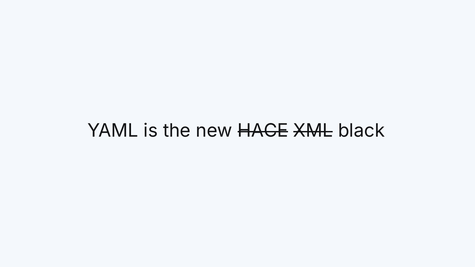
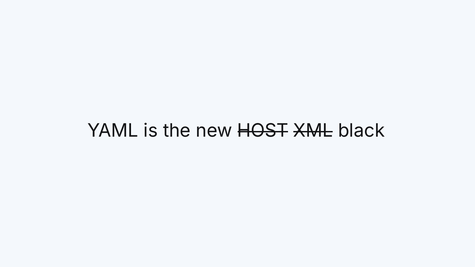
HACE: HACE -> HOST
